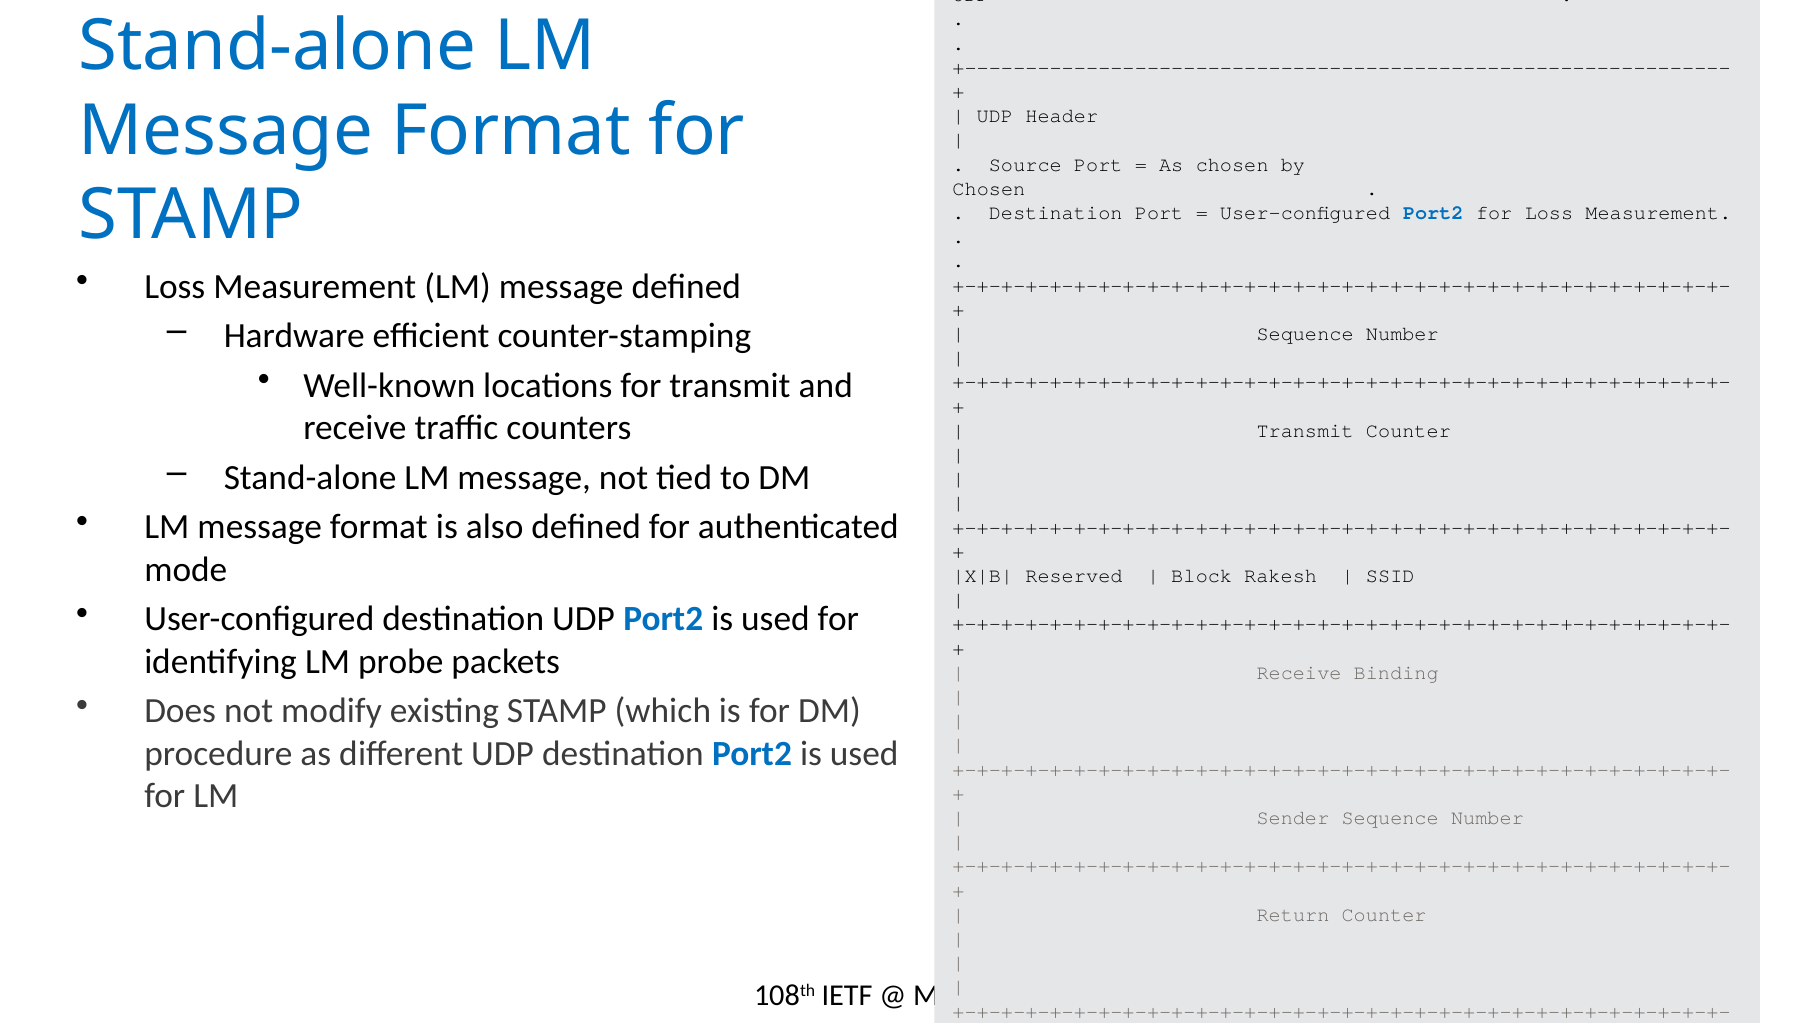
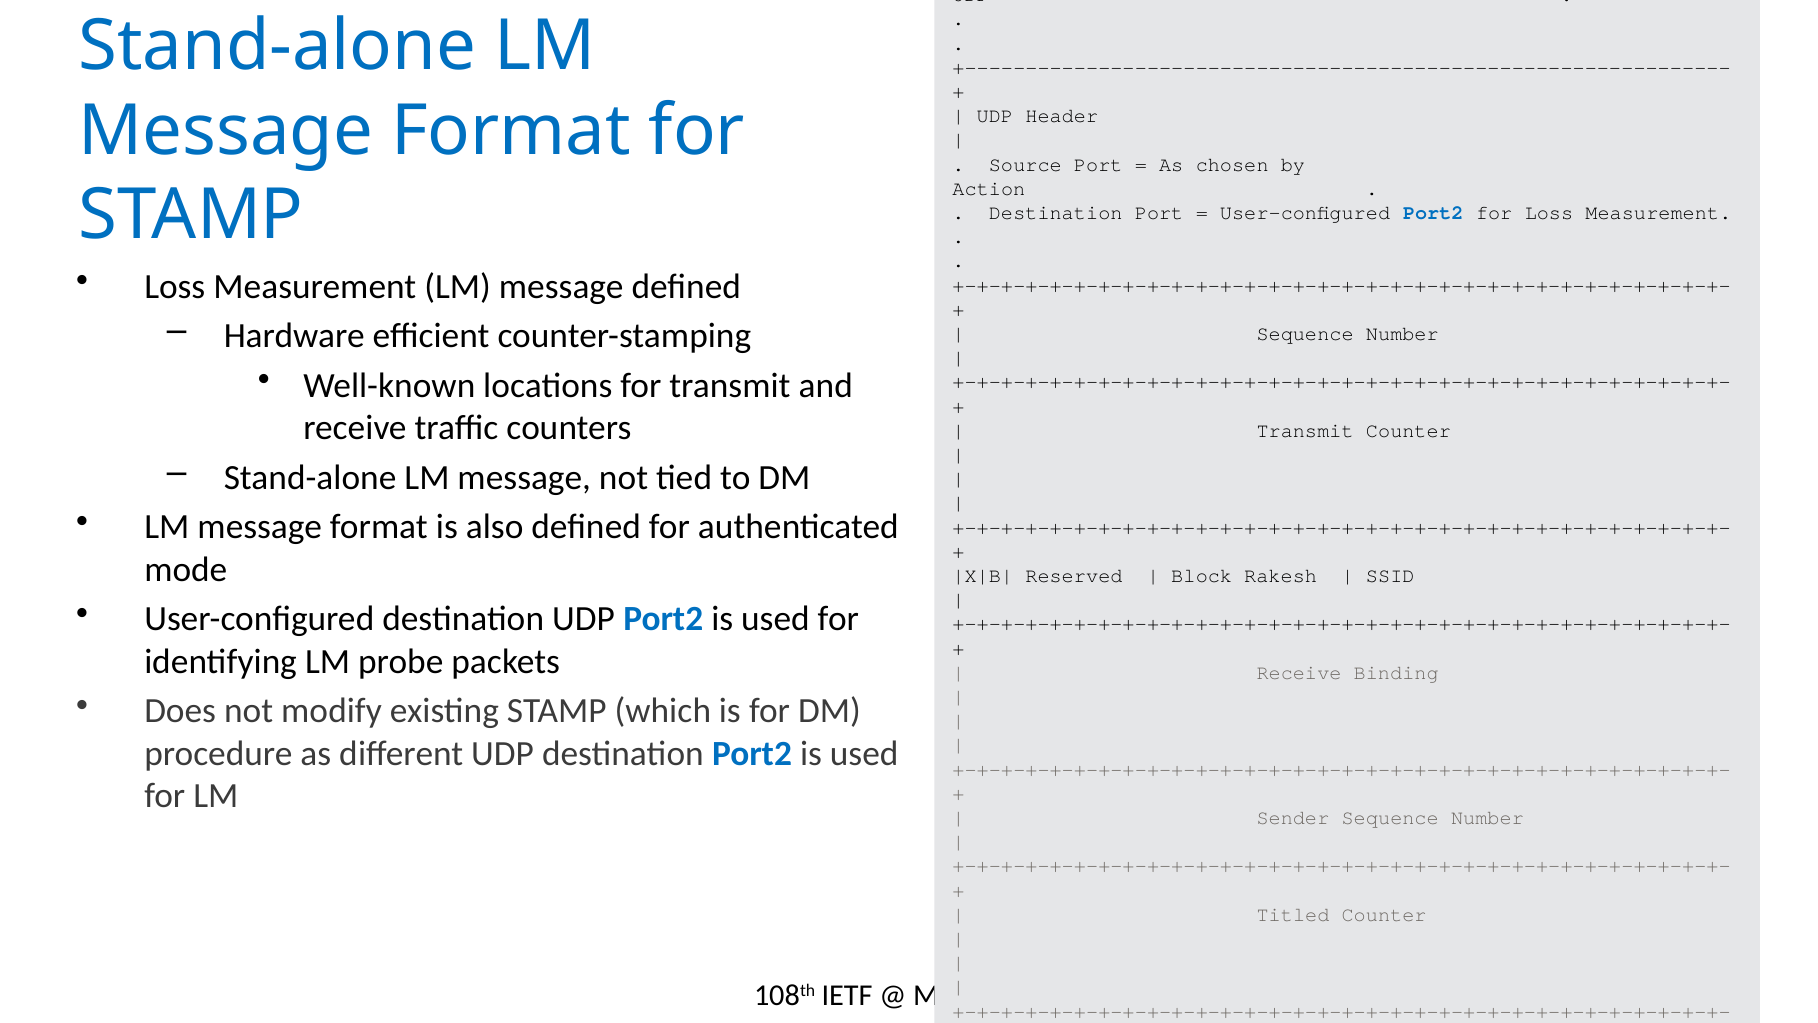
Chosen at (989, 189): Chosen -> Action
Return: Return -> Titled
